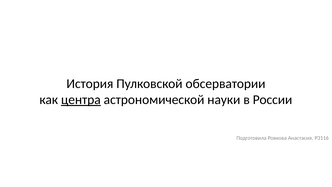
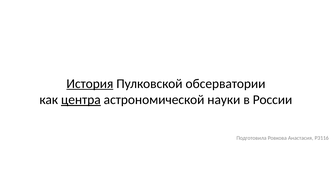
История underline: none -> present
